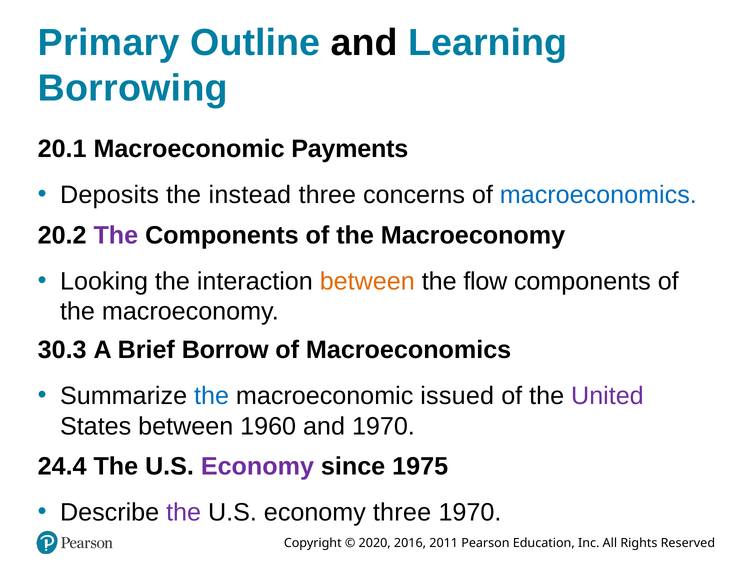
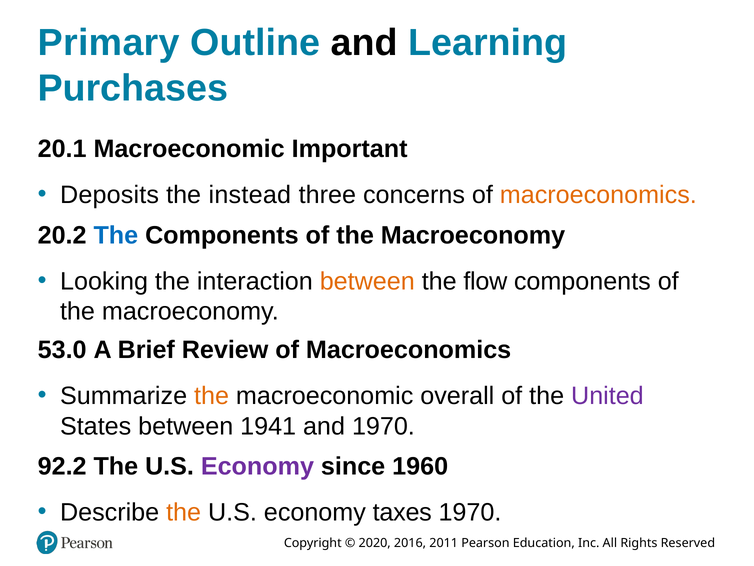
Borrowing: Borrowing -> Purchases
Payments: Payments -> Important
macroeconomics at (598, 195) colour: blue -> orange
The at (116, 235) colour: purple -> blue
30.3: 30.3 -> 53.0
Borrow: Borrow -> Review
the at (212, 396) colour: blue -> orange
issued: issued -> overall
1960: 1960 -> 1941
24.4: 24.4 -> 92.2
1975: 1975 -> 1960
the at (184, 512) colour: purple -> orange
economy three: three -> taxes
